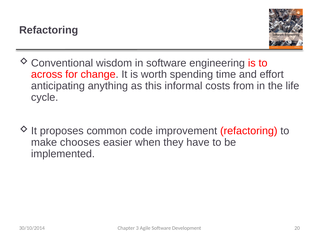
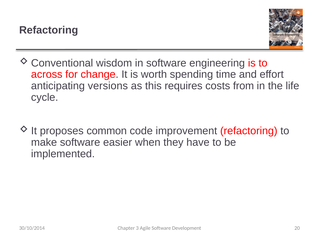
anything: anything -> versions
informal: informal -> requires
make chooses: chooses -> software
